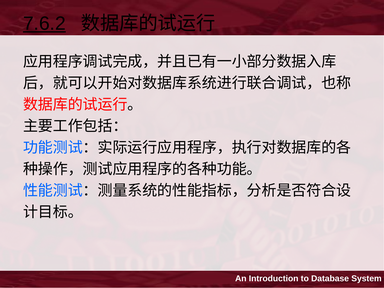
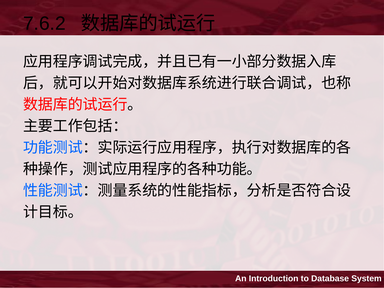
7.6.2 underline: present -> none
